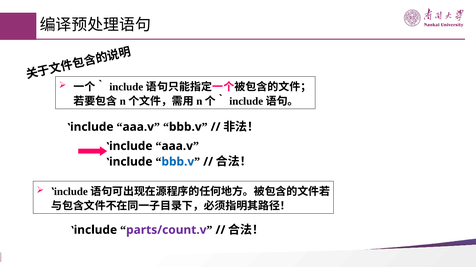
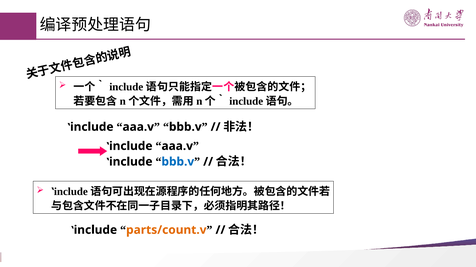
parts/count.v colour: purple -> orange
